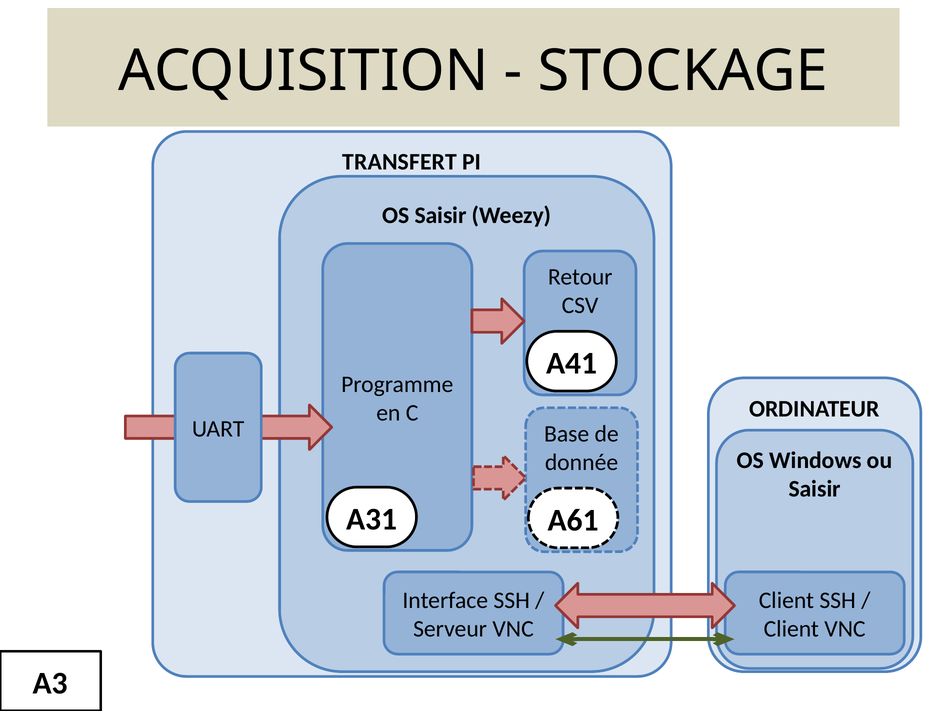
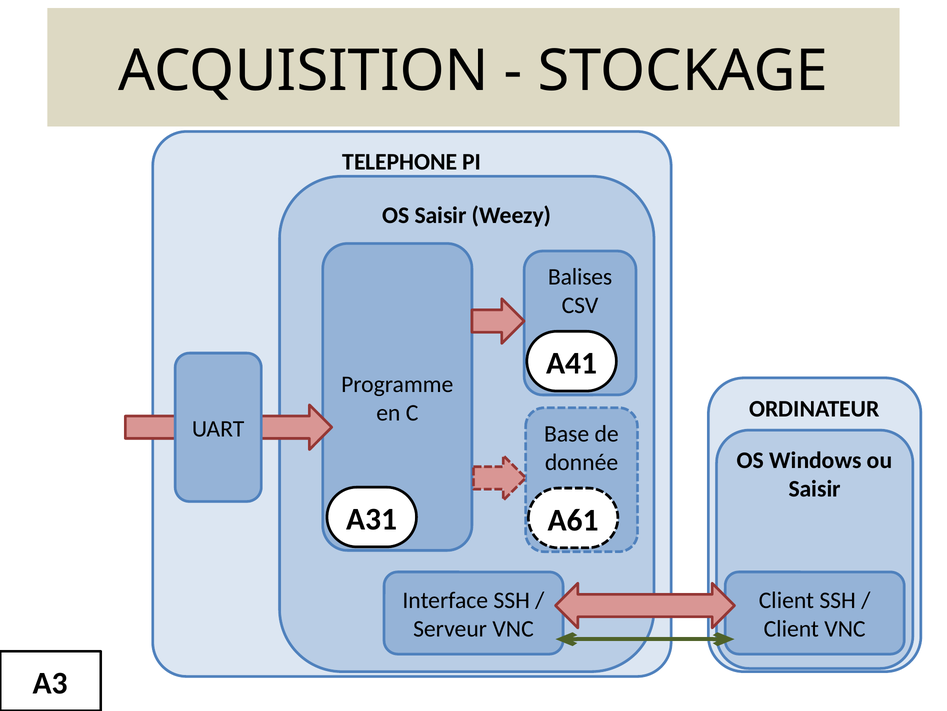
TRANSFERT: TRANSFERT -> TELEPHONE
Retour: Retour -> Balises
